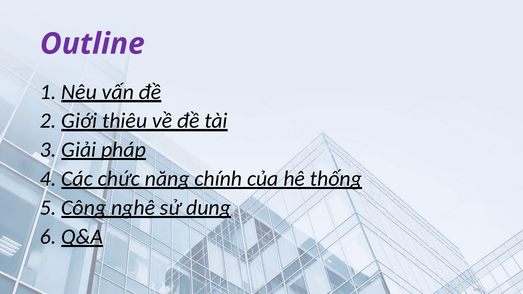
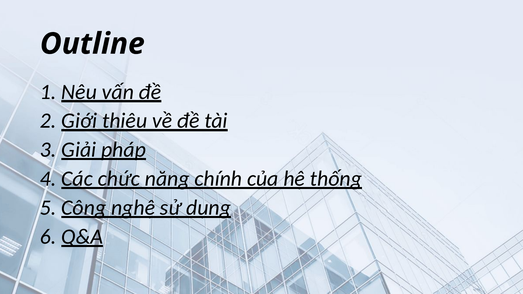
Outline colour: purple -> black
